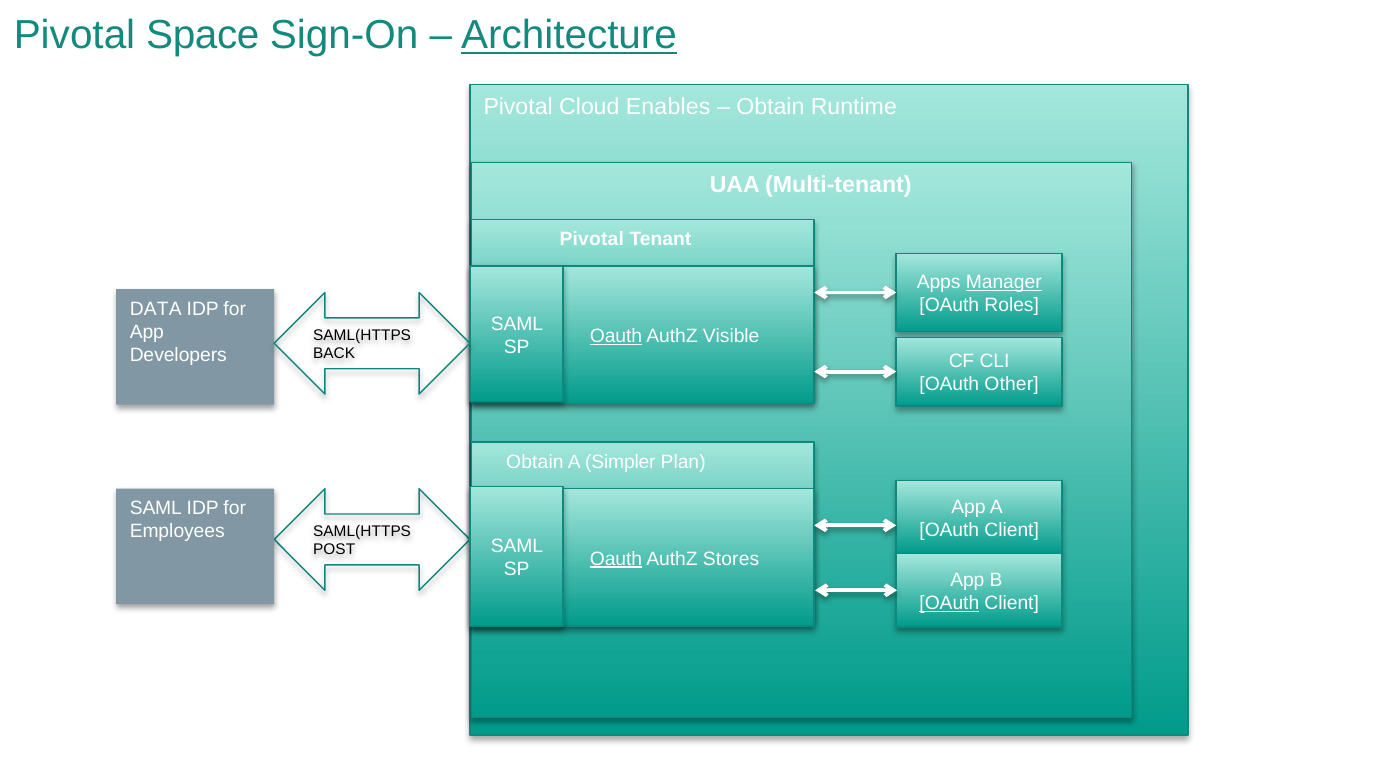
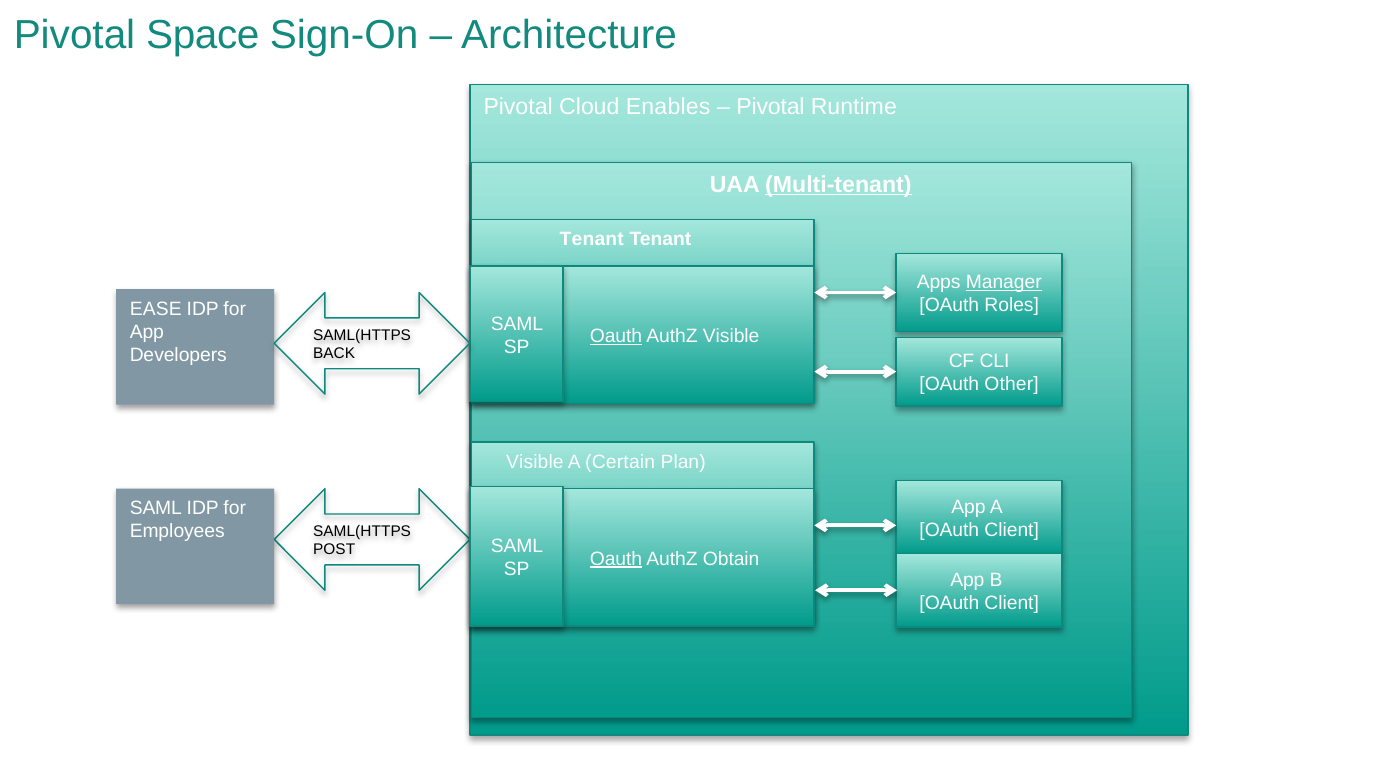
Architecture underline: present -> none
Obtain at (770, 107): Obtain -> Pivotal
Multi-tenant underline: none -> present
Pivotal at (592, 239): Pivotal -> Tenant
DATA: DATA -> EASE
Obtain at (535, 462): Obtain -> Visible
Simpler: Simpler -> Certain
Stores: Stores -> Obtain
OAuth at (949, 603) underline: present -> none
